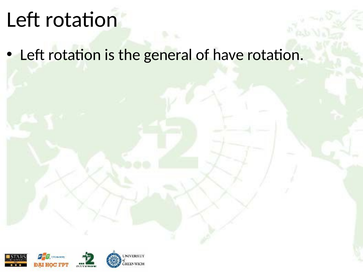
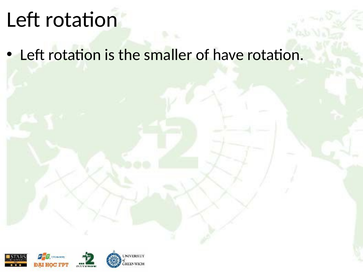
general: general -> smaller
